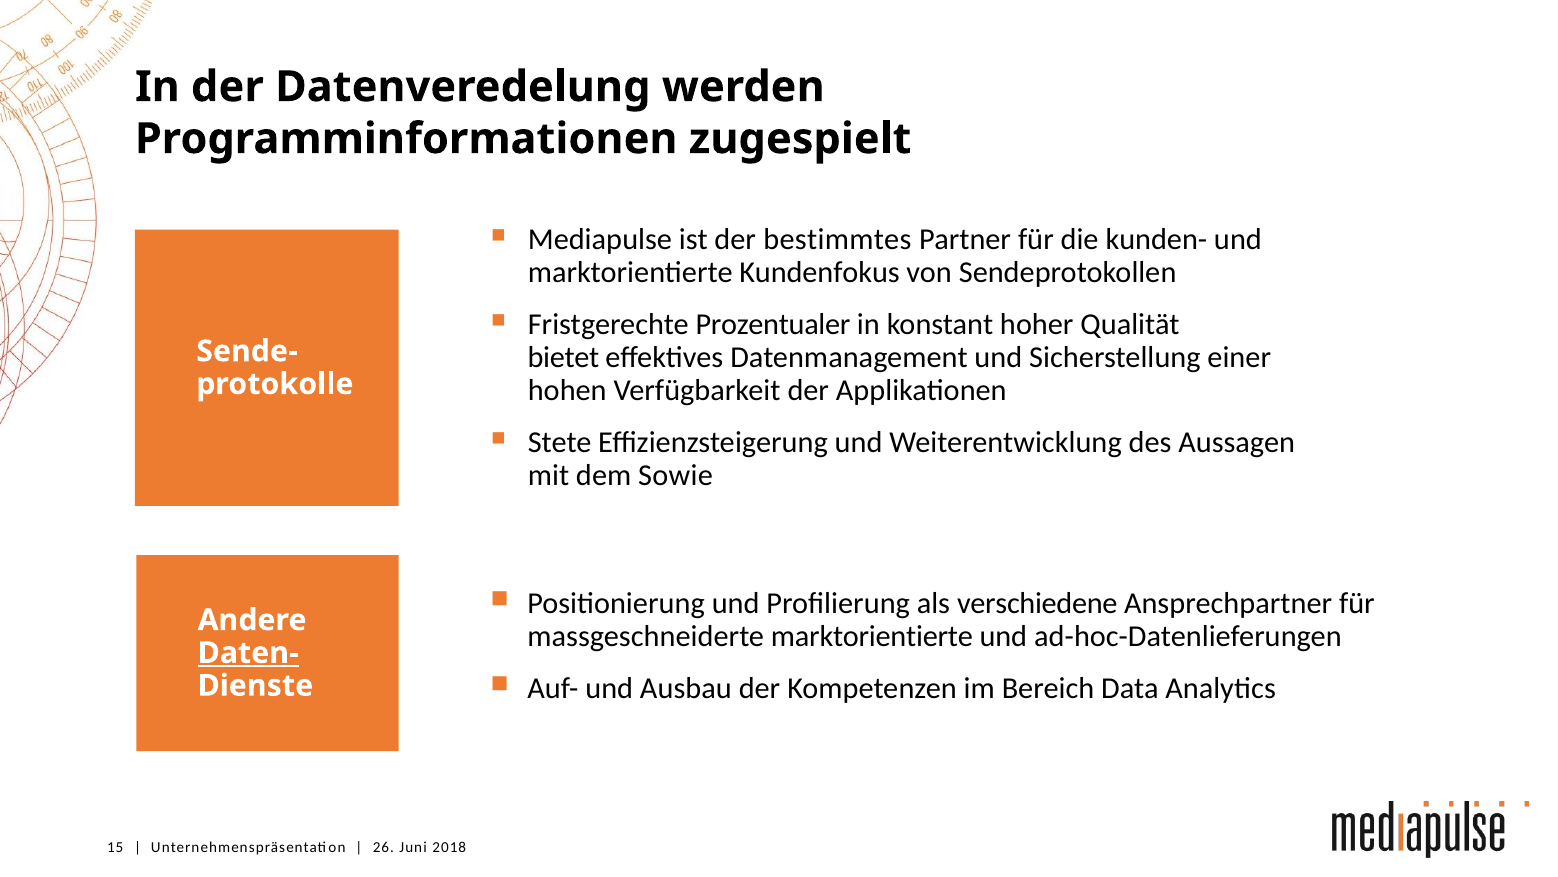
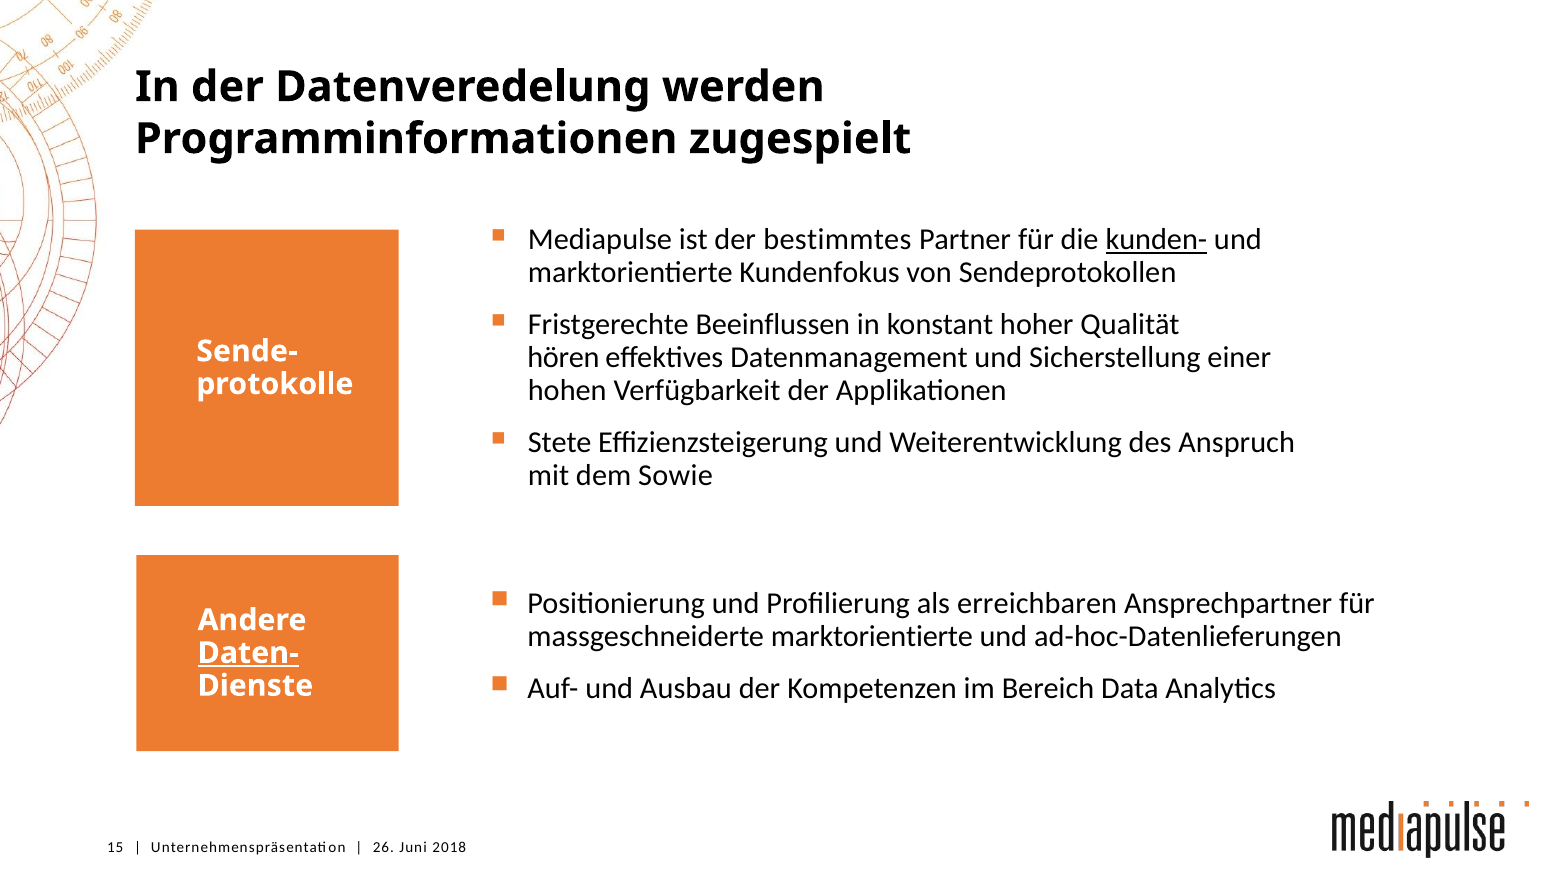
kunden- underline: none -> present
Prozentualer: Prozentualer -> Beeinflussen
bietet: bietet -> hören
Aussagen: Aussagen -> Anspruch
verschiedene: verschiedene -> erreichbaren
